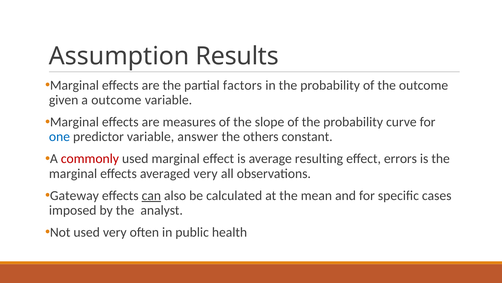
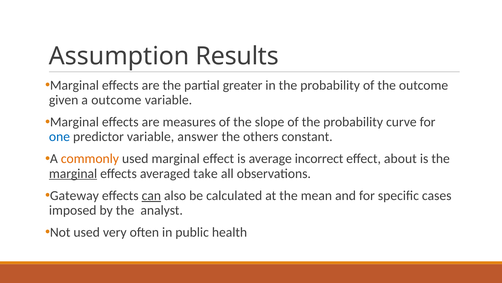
factors: factors -> greater
commonly colour: red -> orange
resulting: resulting -> incorrect
errors: errors -> about
marginal at (73, 173) underline: none -> present
averaged very: very -> take
